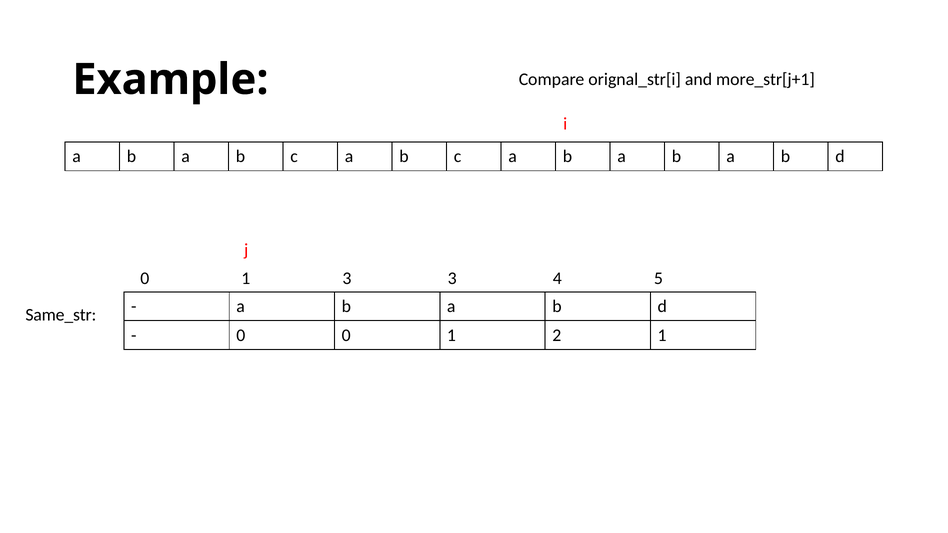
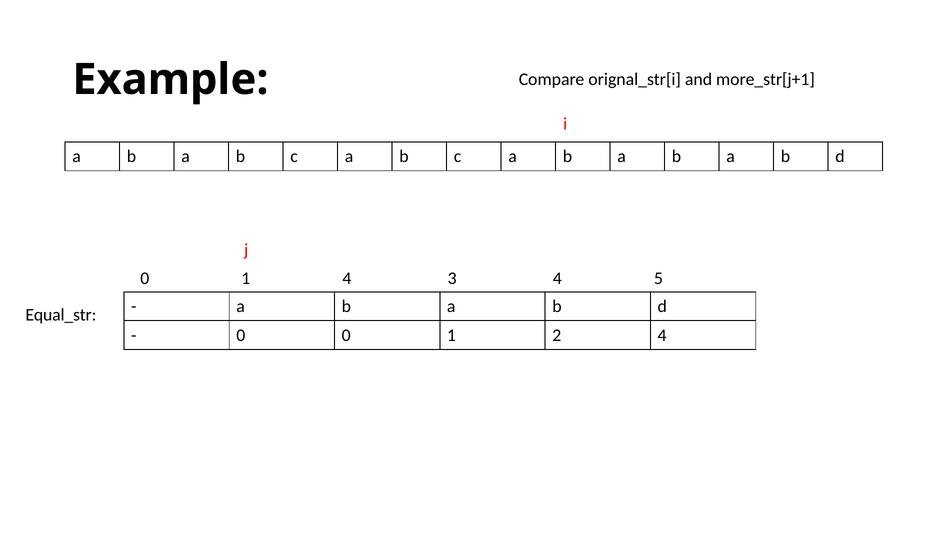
1 3: 3 -> 4
Same_str: Same_str -> Equal_str
2 1: 1 -> 4
